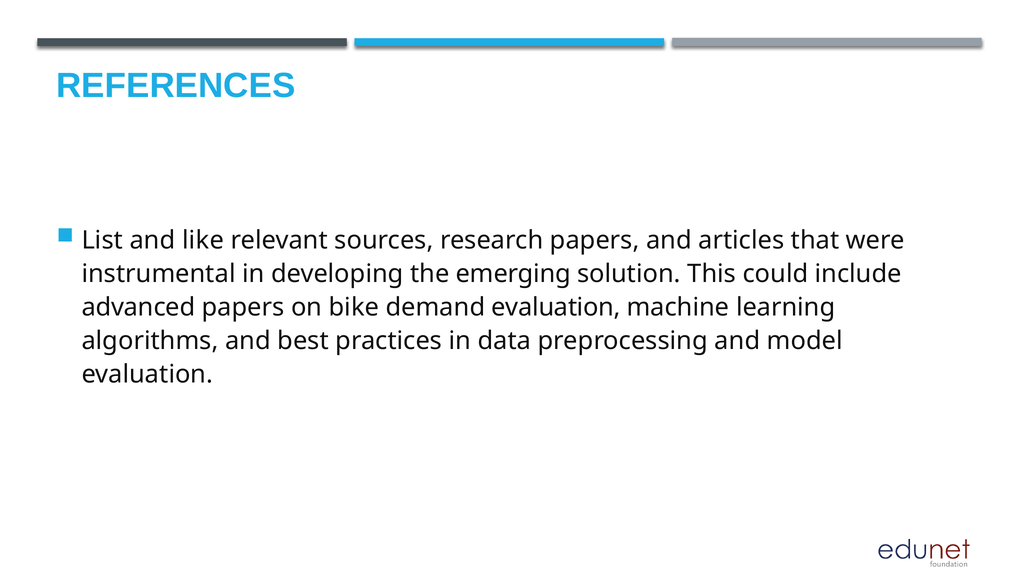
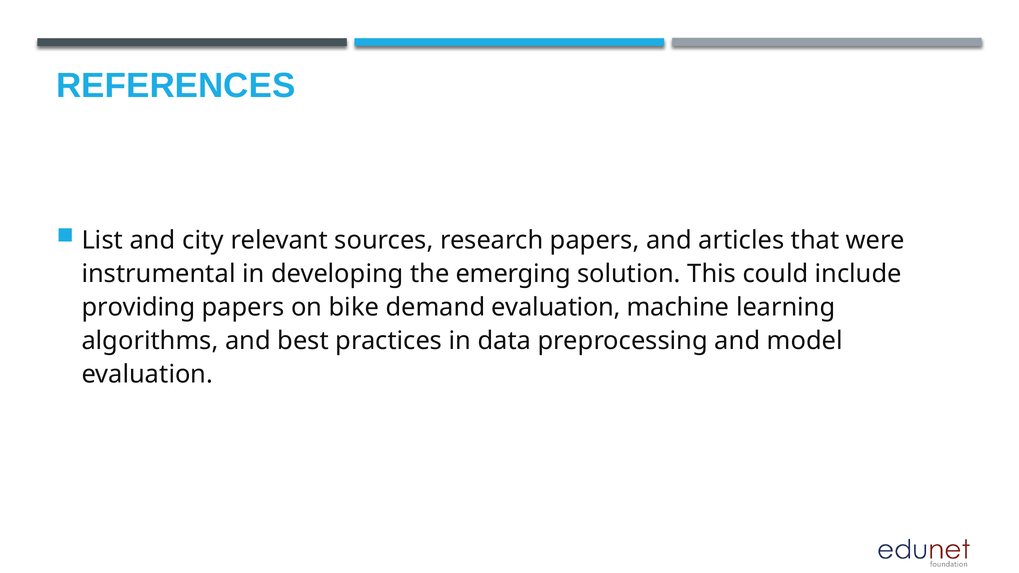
like: like -> city
advanced: advanced -> providing
